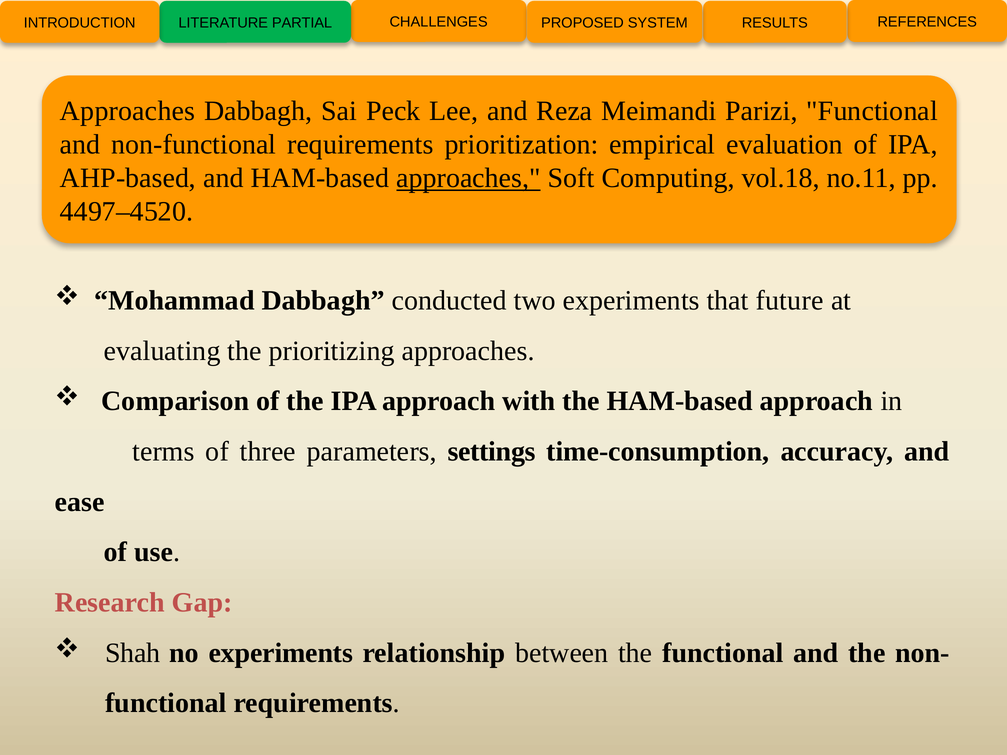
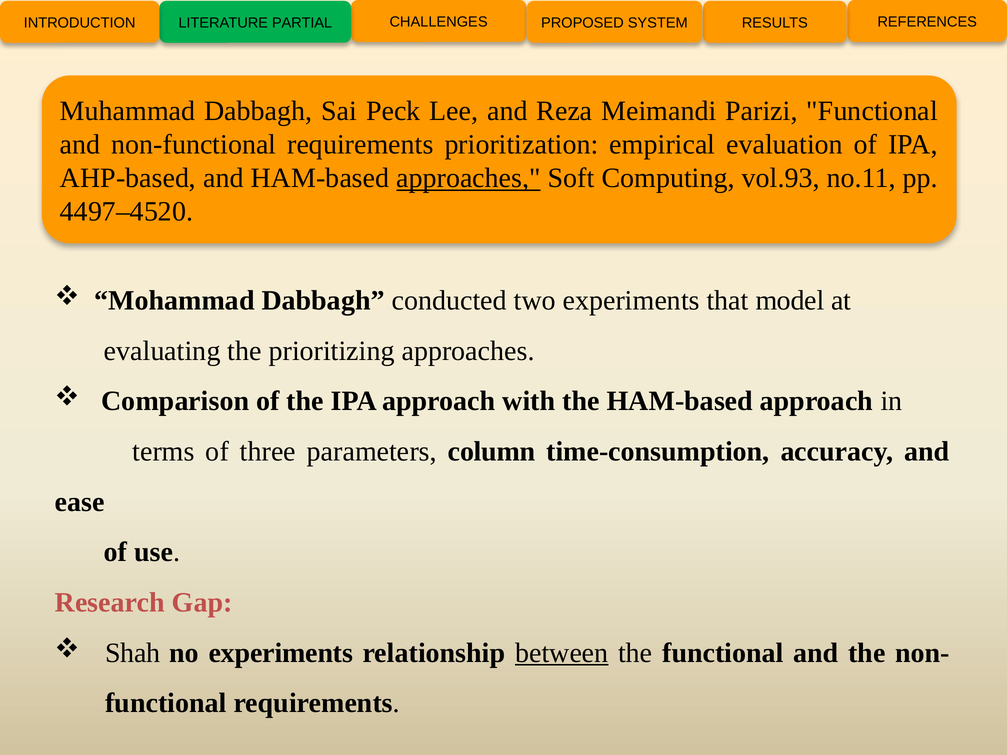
Approaches at (128, 111): Approaches -> Muhammad
vol.18: vol.18 -> vol.93
future: future -> model
settings: settings -> column
between underline: none -> present
